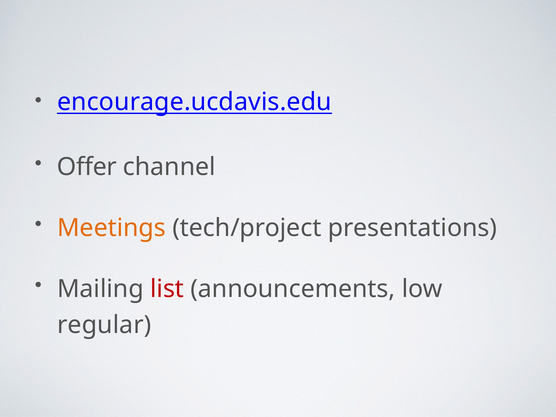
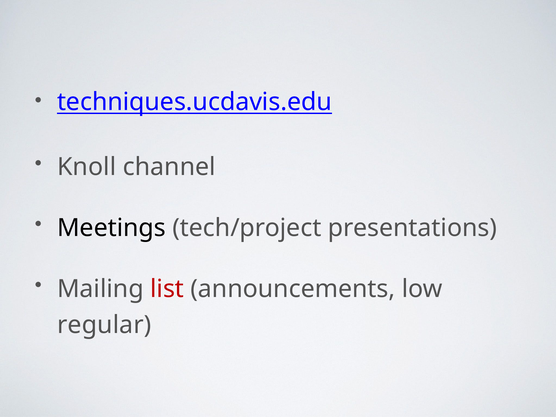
encourage.ucdavis.edu: encourage.ucdavis.edu -> techniques.ucdavis.edu
Offer: Offer -> Knoll
Meetings colour: orange -> black
